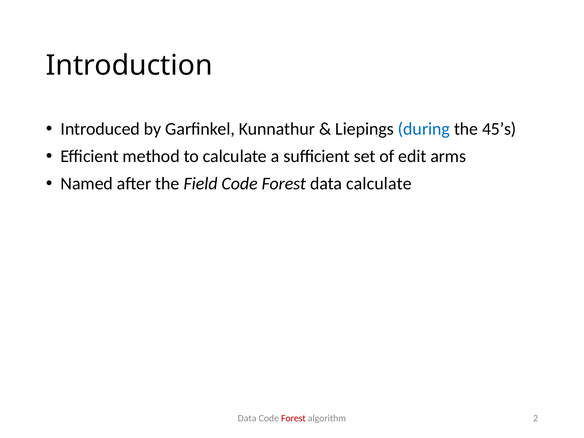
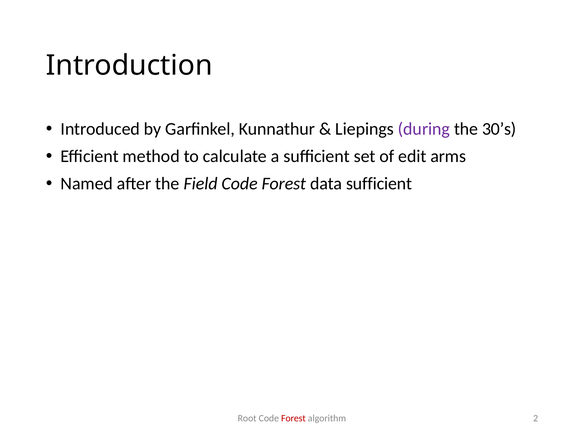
during colour: blue -> purple
45’s: 45’s -> 30’s
data calculate: calculate -> sufficient
Data at (247, 418): Data -> Root
